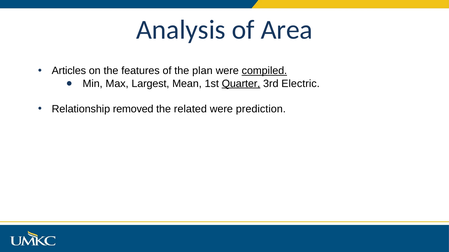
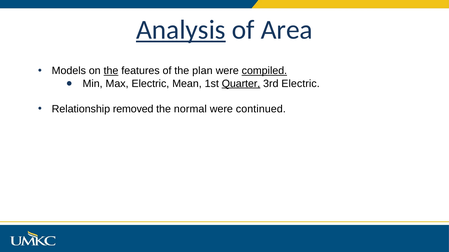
Analysis underline: none -> present
Articles: Articles -> Models
the at (111, 71) underline: none -> present
Max Largest: Largest -> Electric
related: related -> normal
prediction: prediction -> continued
